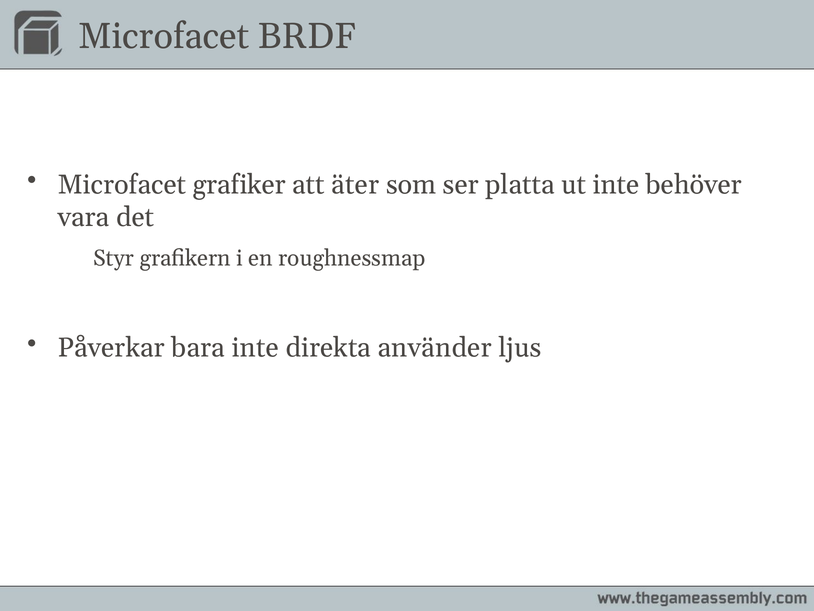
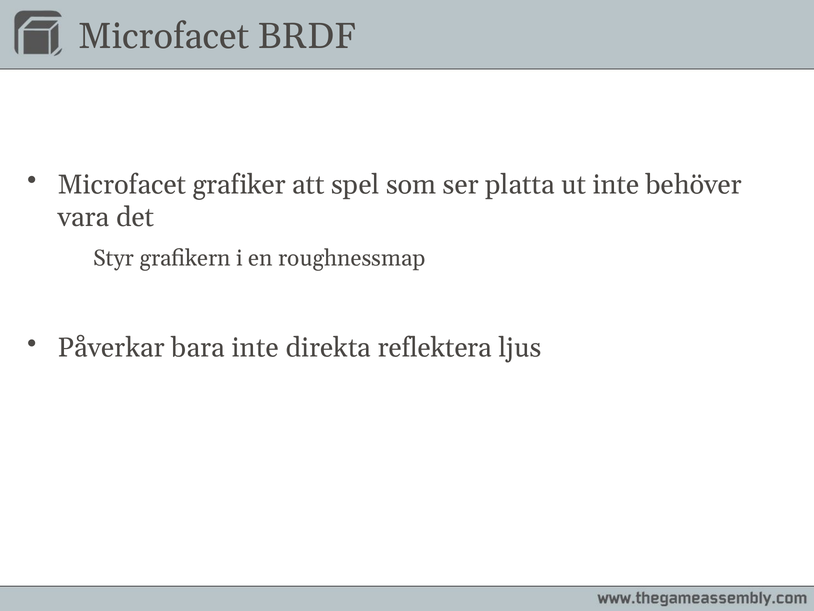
äter: äter -> spel
använder: använder -> reflektera
